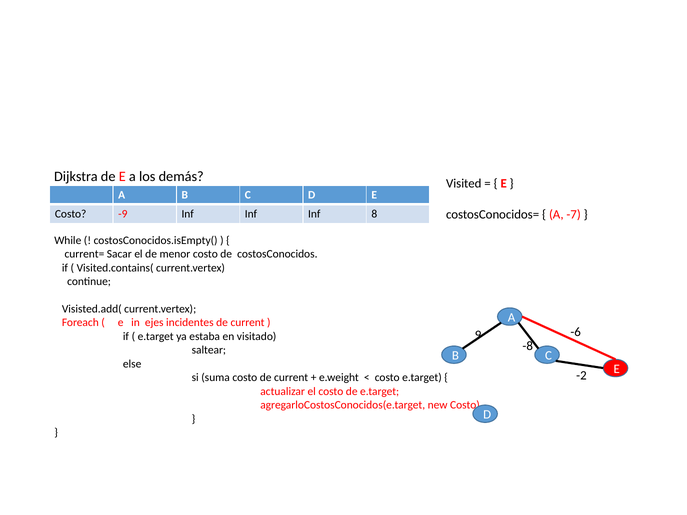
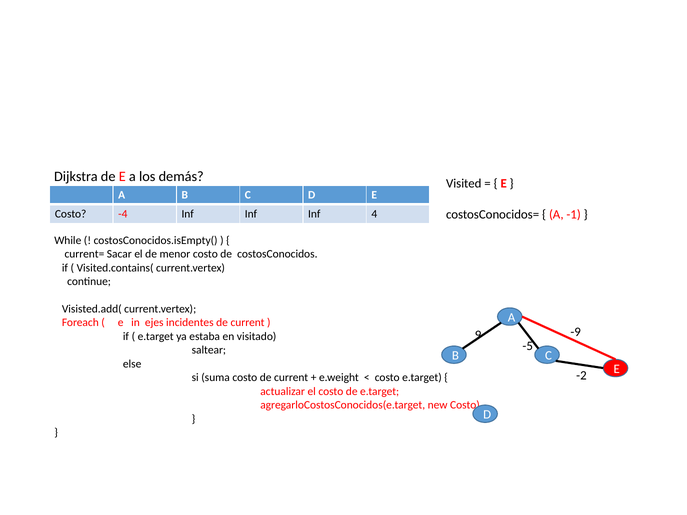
-7: -7 -> -1
-9: -9 -> -4
8: 8 -> 4
-6: -6 -> -9
-8: -8 -> -5
